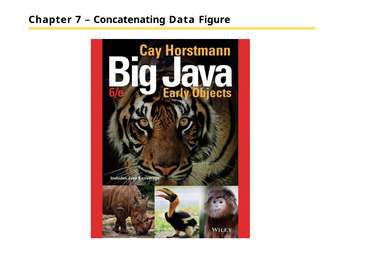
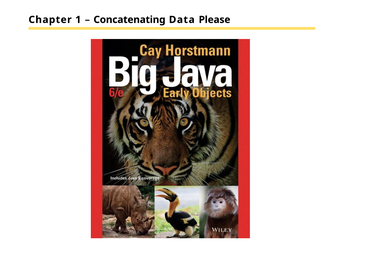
7: 7 -> 1
Figure: Figure -> Please
